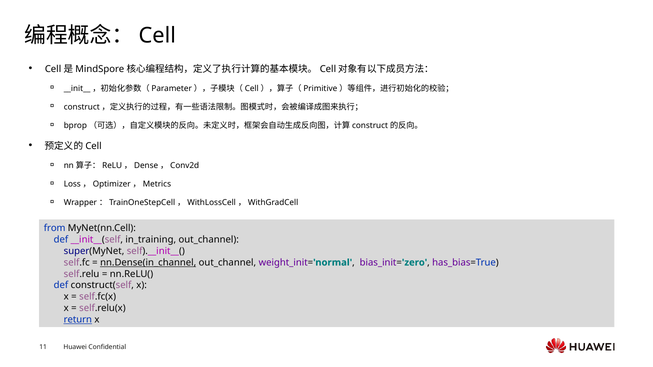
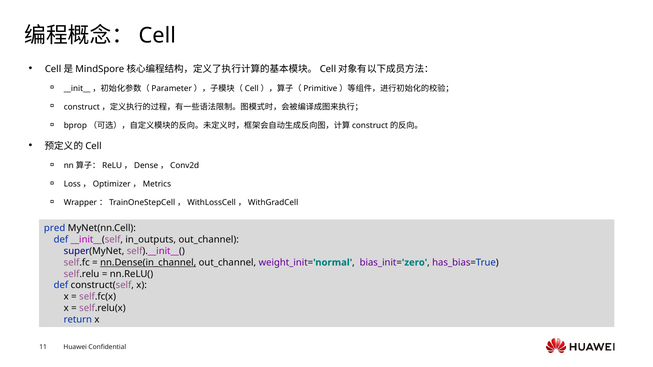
from: from -> pred
in_training: in_training -> in_outputs
return underline: present -> none
